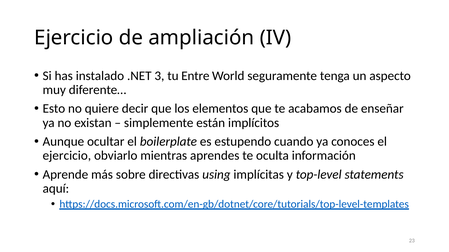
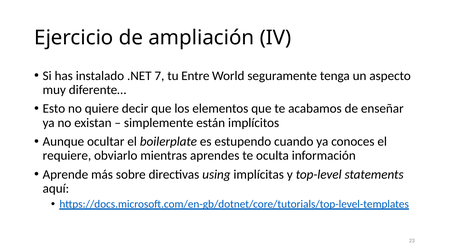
3: 3 -> 7
ejercicio at (67, 156): ejercicio -> requiere
